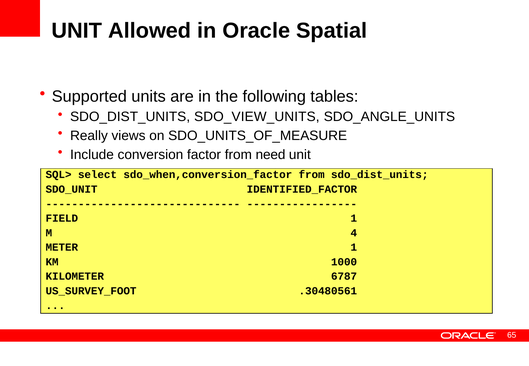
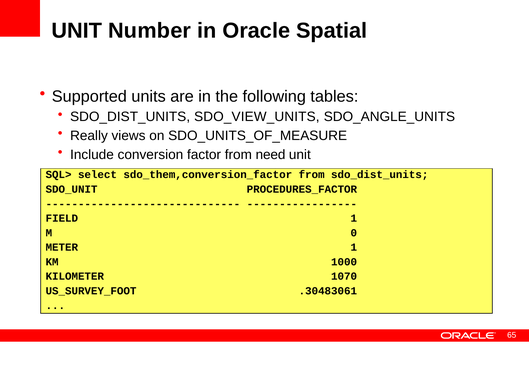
Allowed: Allowed -> Number
sdo_when,conversion_factor: sdo_when,conversion_factor -> sdo_them,conversion_factor
IDENTIFIED_FACTOR: IDENTIFIED_FACTOR -> PROCEDURES_FACTOR
4: 4 -> 0
6787: 6787 -> 1070
.30480561: .30480561 -> .30483061
